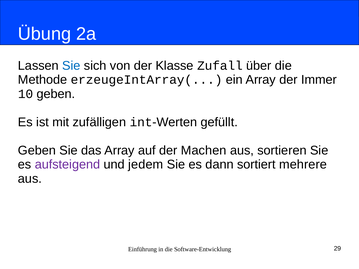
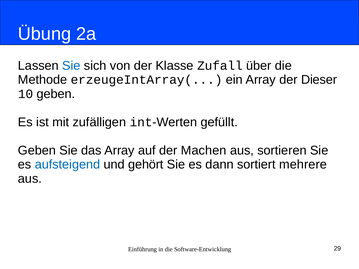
Immer: Immer -> Dieser
aufsteigend colour: purple -> blue
jedem: jedem -> gehört
